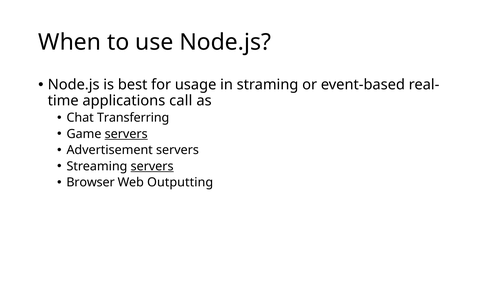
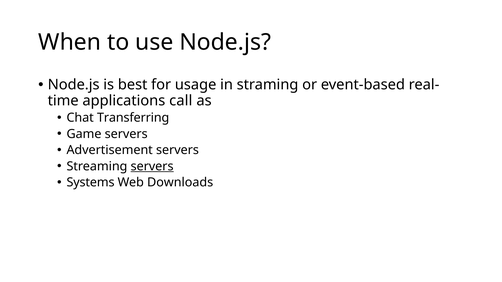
servers at (126, 134) underline: present -> none
Browser: Browser -> Systems
Outputting: Outputting -> Downloads
